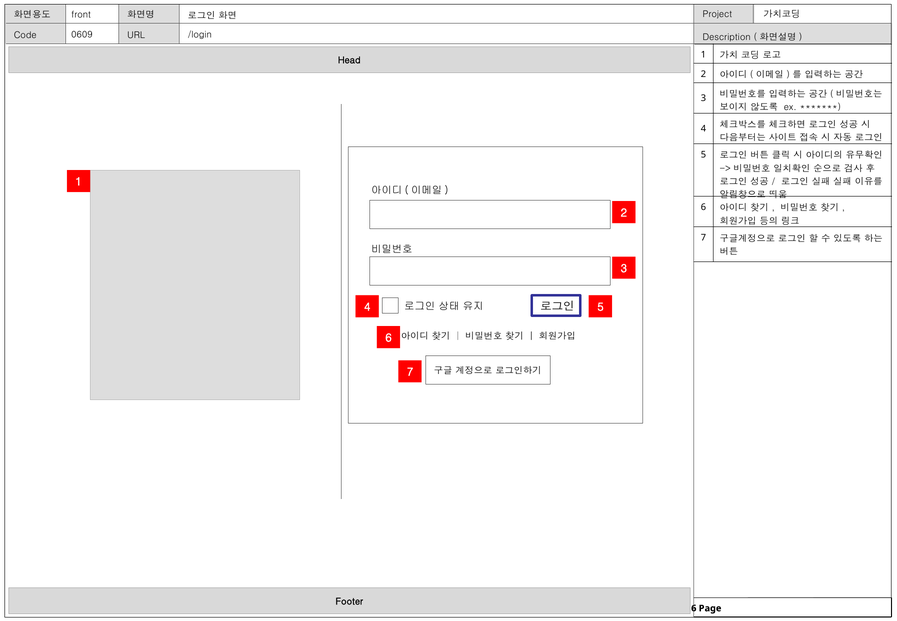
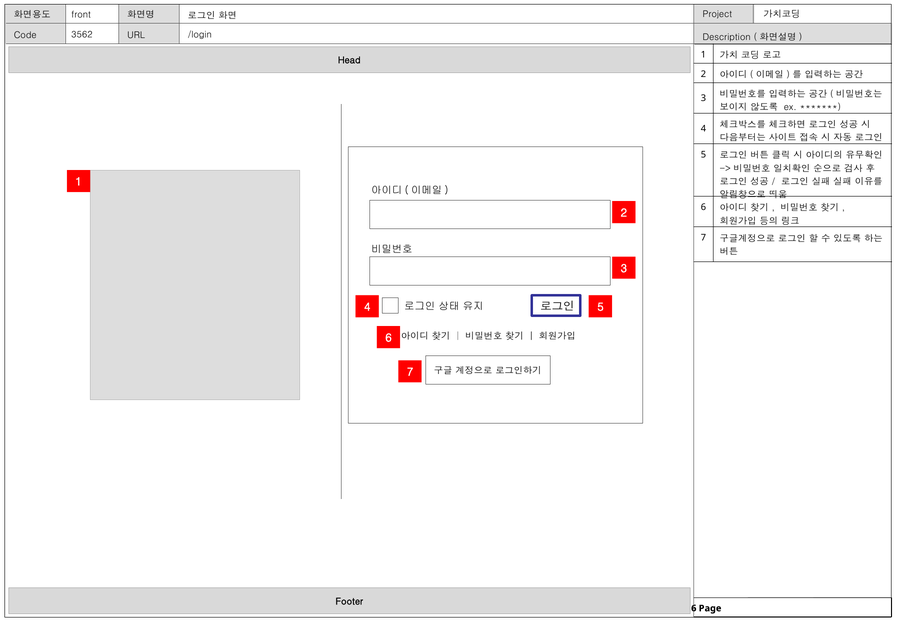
0609: 0609 -> 3562
